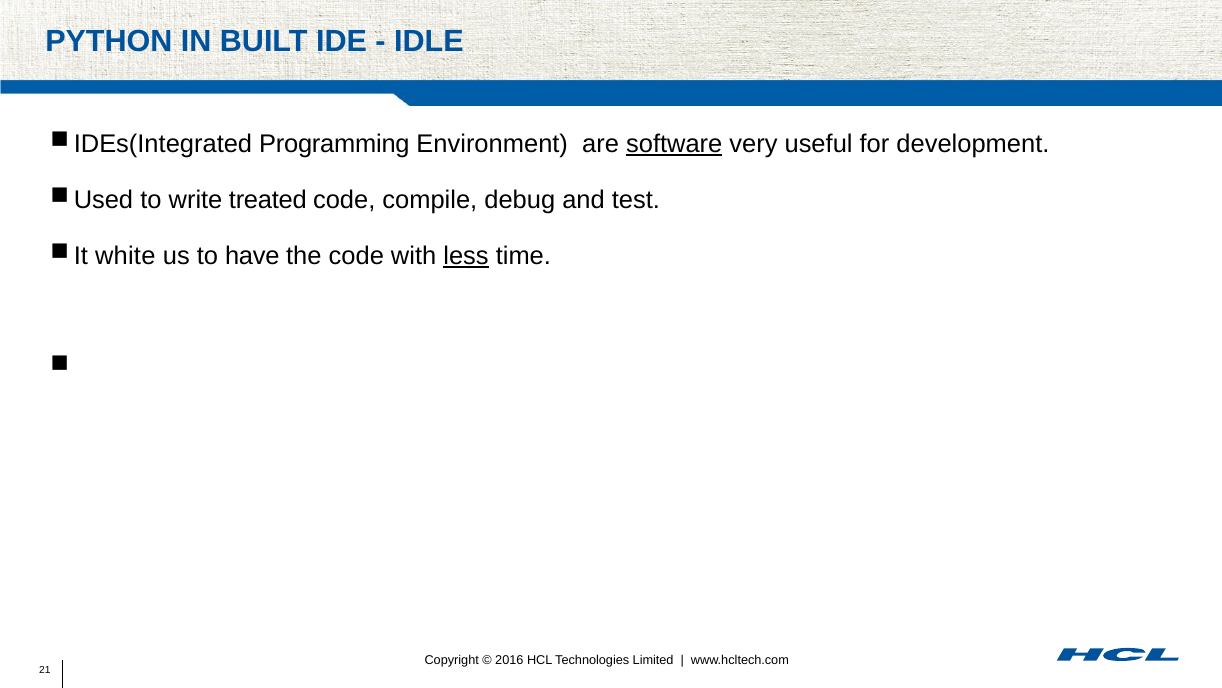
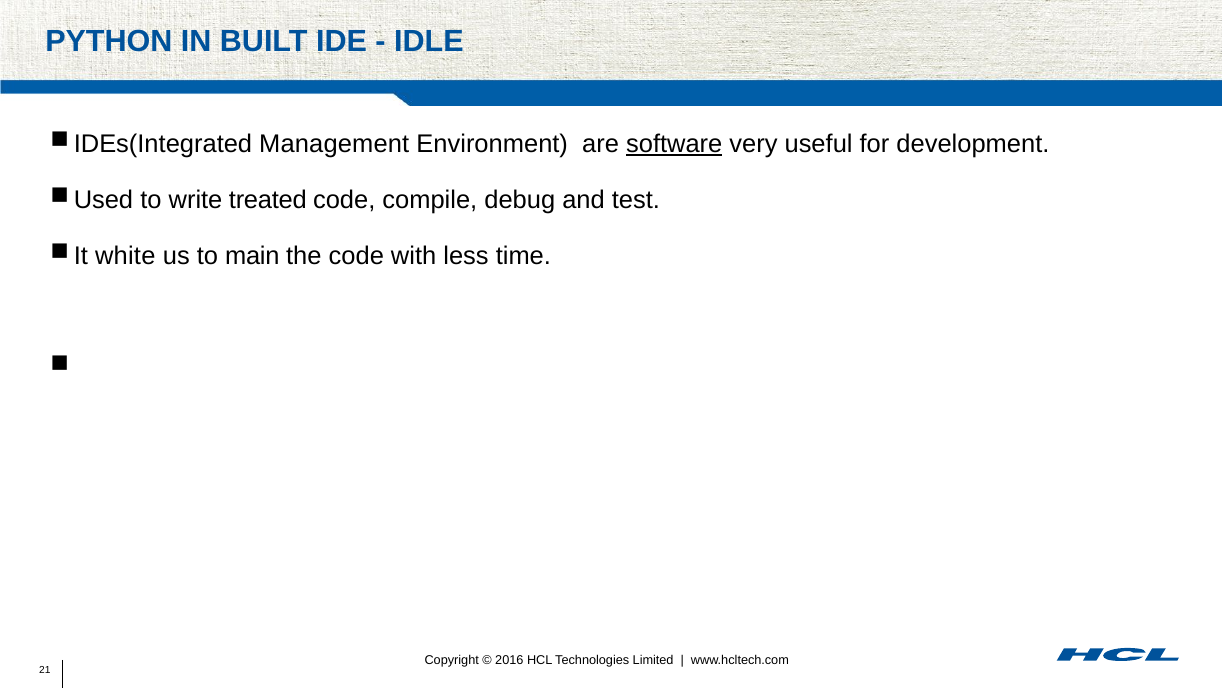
Programming: Programming -> Management
have: have -> main
less underline: present -> none
